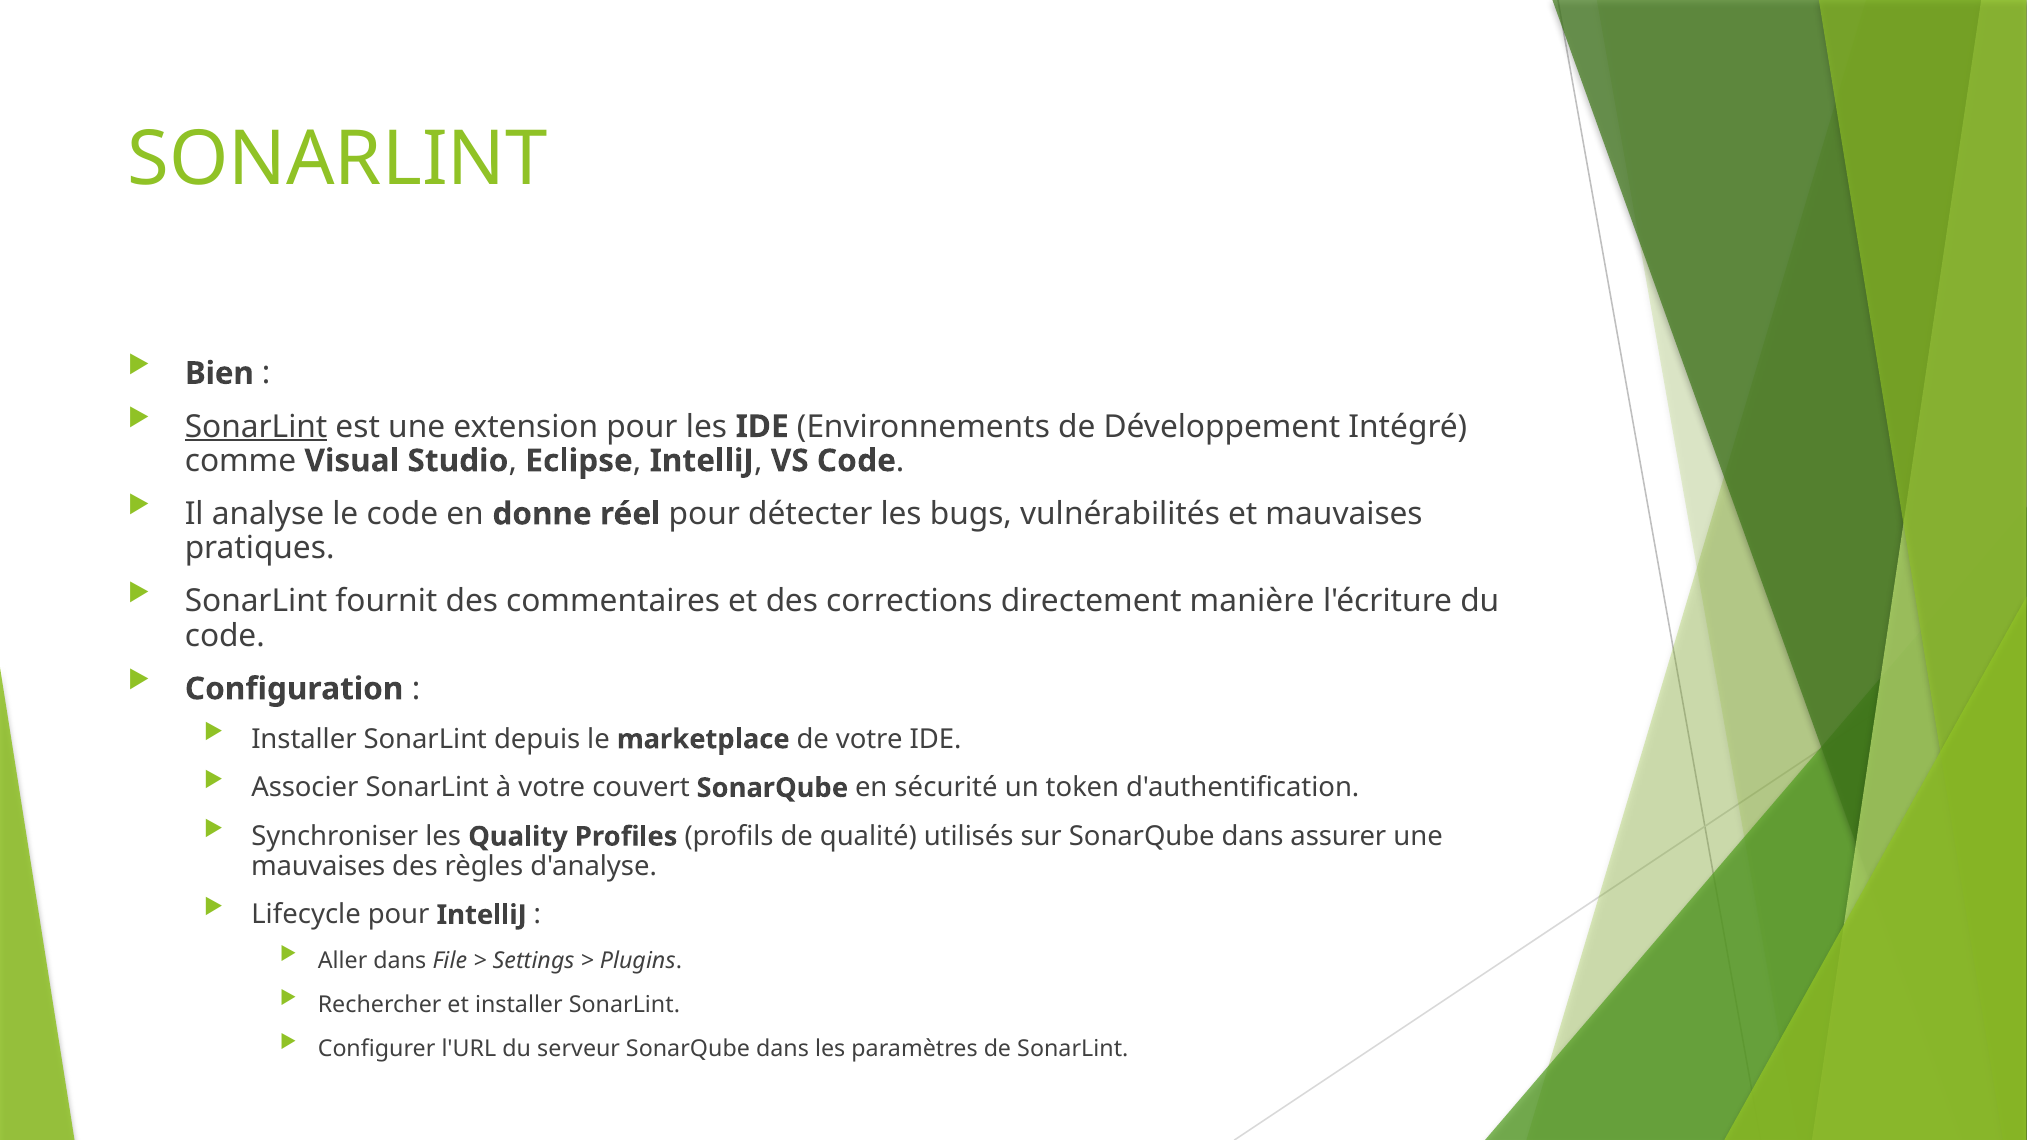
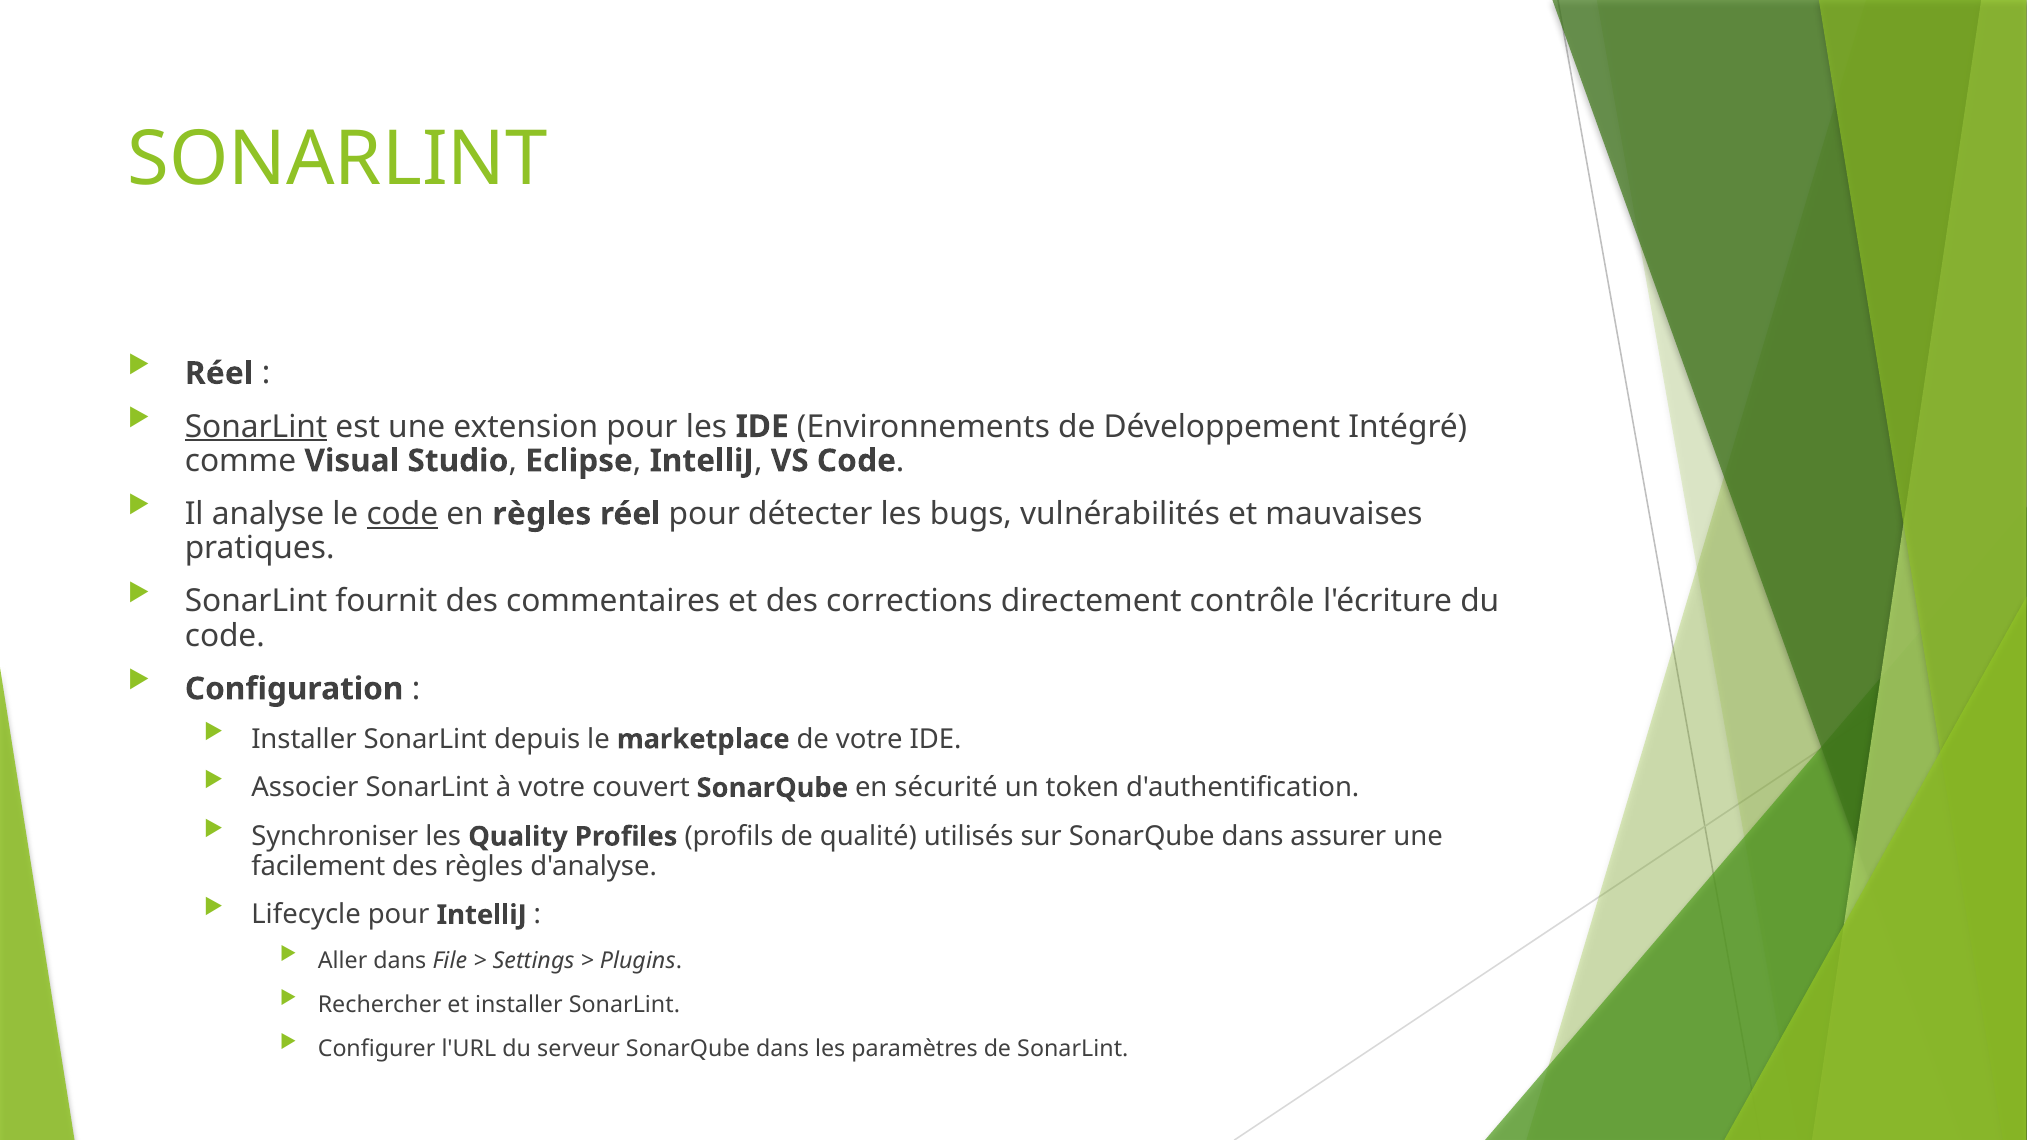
Bien at (219, 373): Bien -> Réel
code at (402, 514) underline: none -> present
en donne: donne -> règles
manière: manière -> contrôle
mauvaises at (318, 866): mauvaises -> facilement
